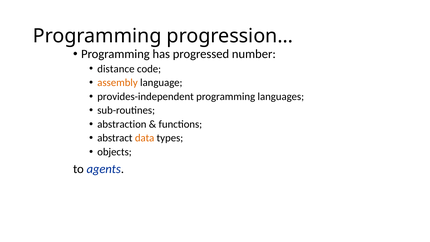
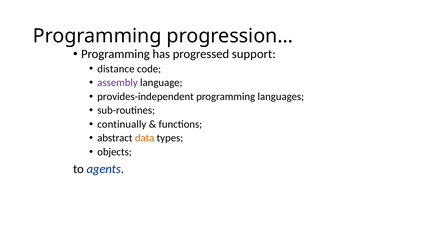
number: number -> support
assembly colour: orange -> purple
abstraction: abstraction -> continually
